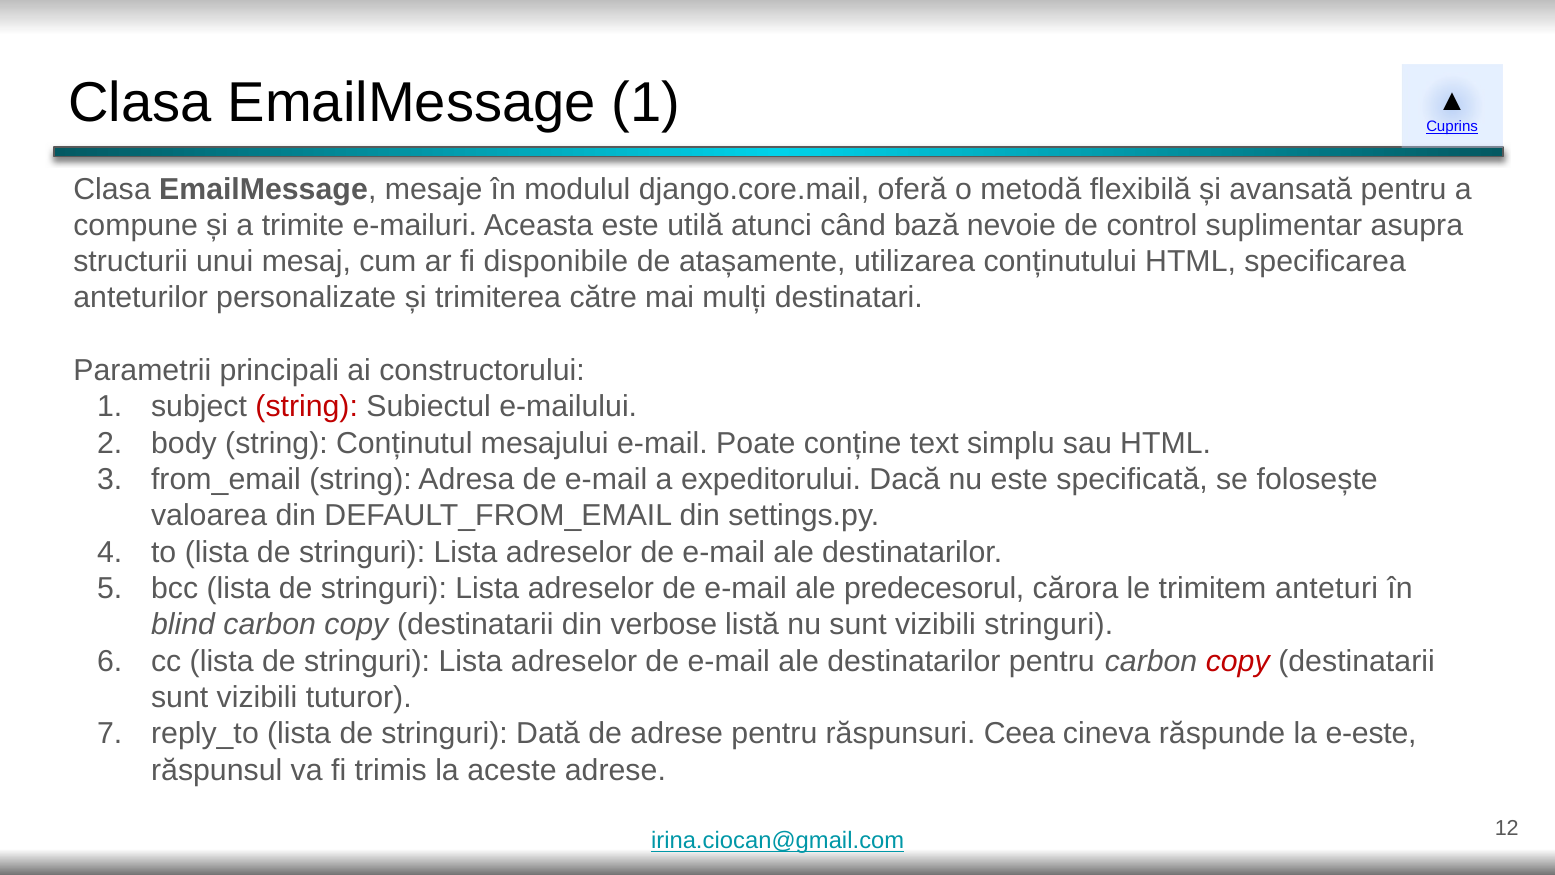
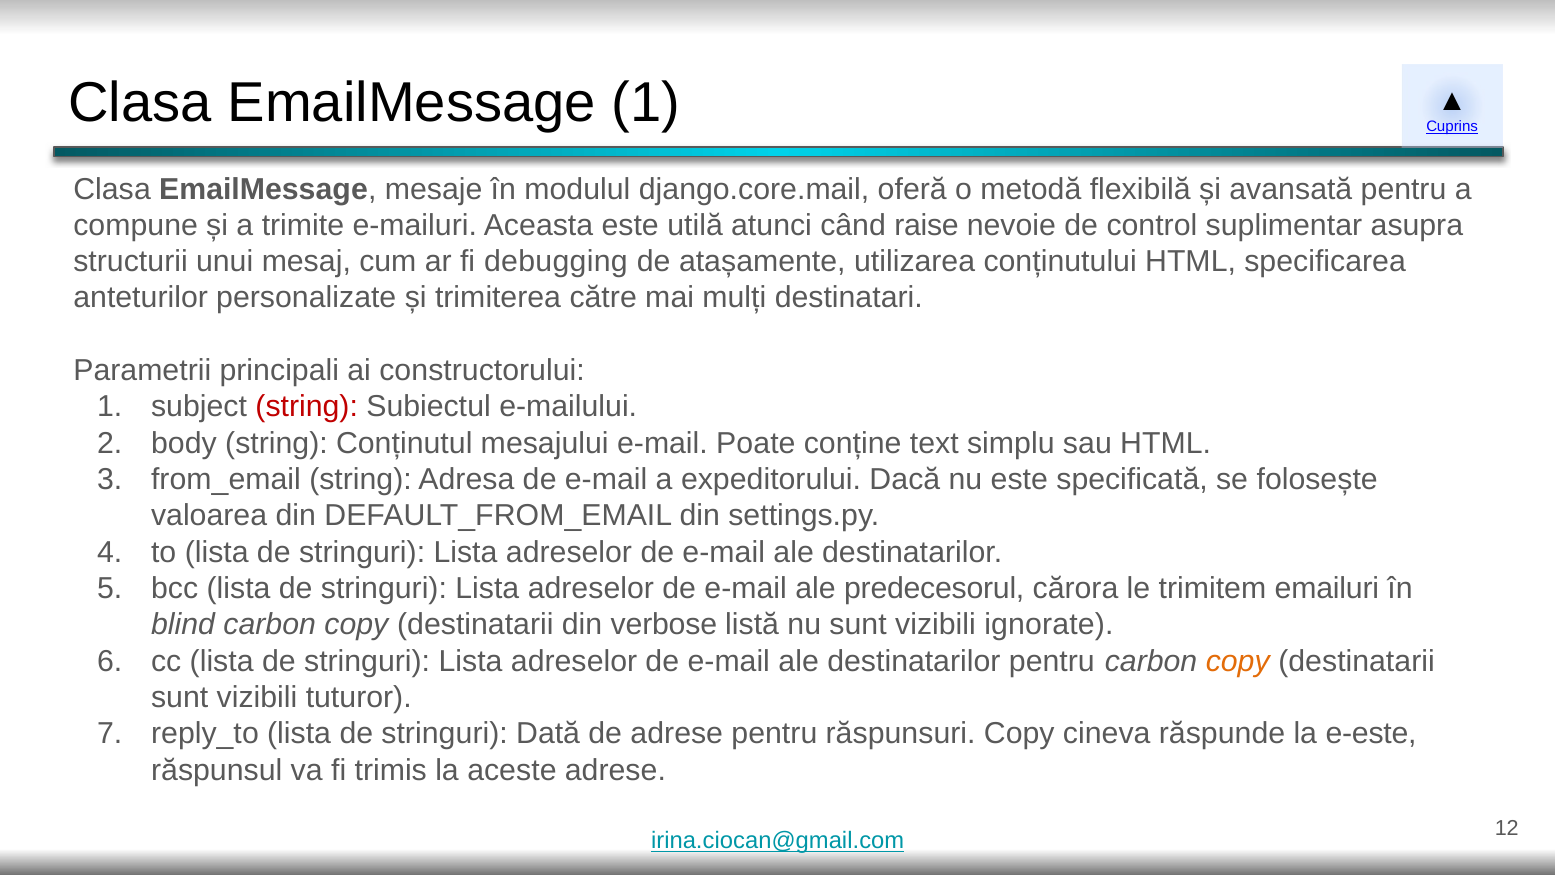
bază: bază -> raise
disponibile: disponibile -> debugging
anteturi: anteturi -> emailuri
vizibili stringuri: stringuri -> ignorate
copy at (1238, 661) colour: red -> orange
răspunsuri Ceea: Ceea -> Copy
